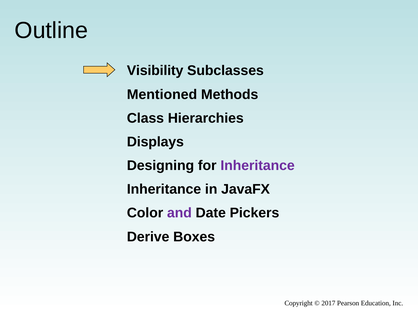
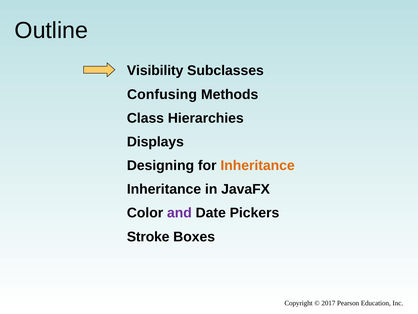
Mentioned: Mentioned -> Confusing
Inheritance at (258, 165) colour: purple -> orange
Derive: Derive -> Stroke
